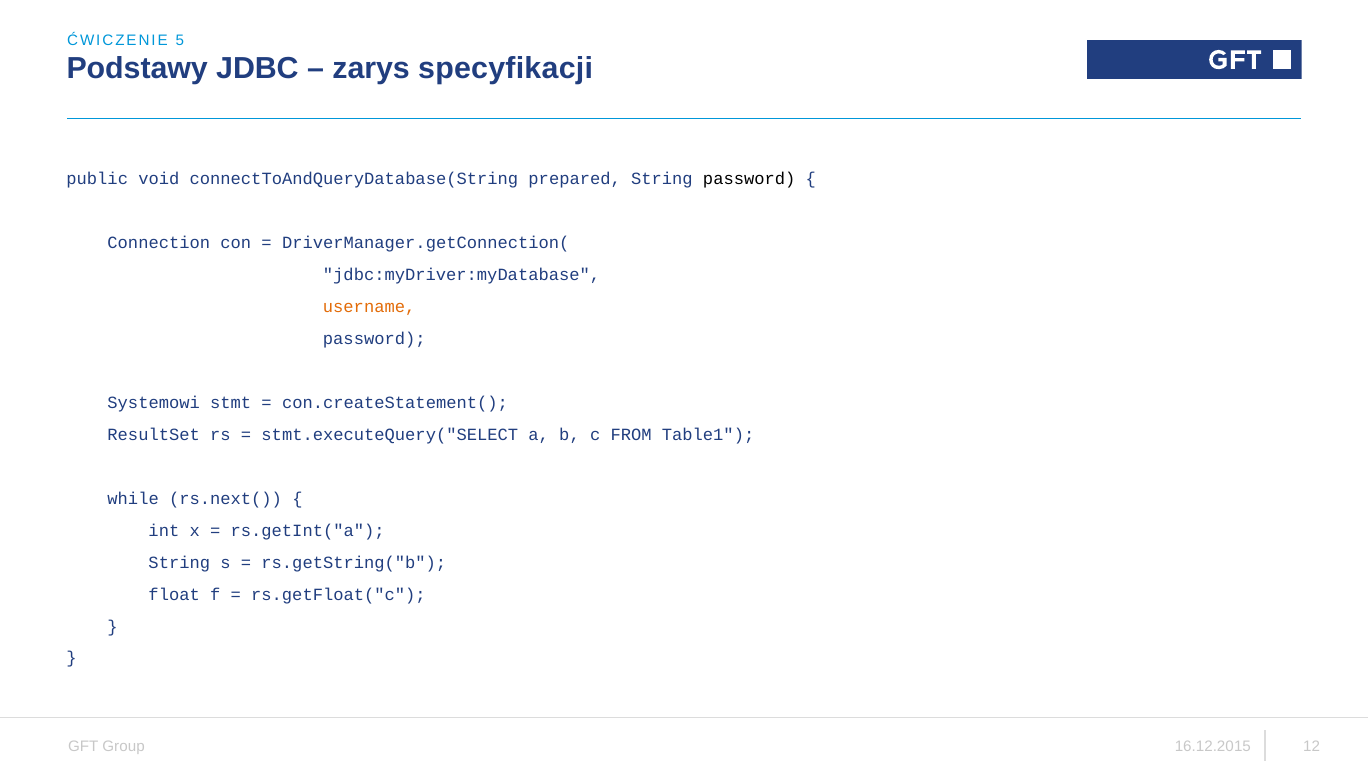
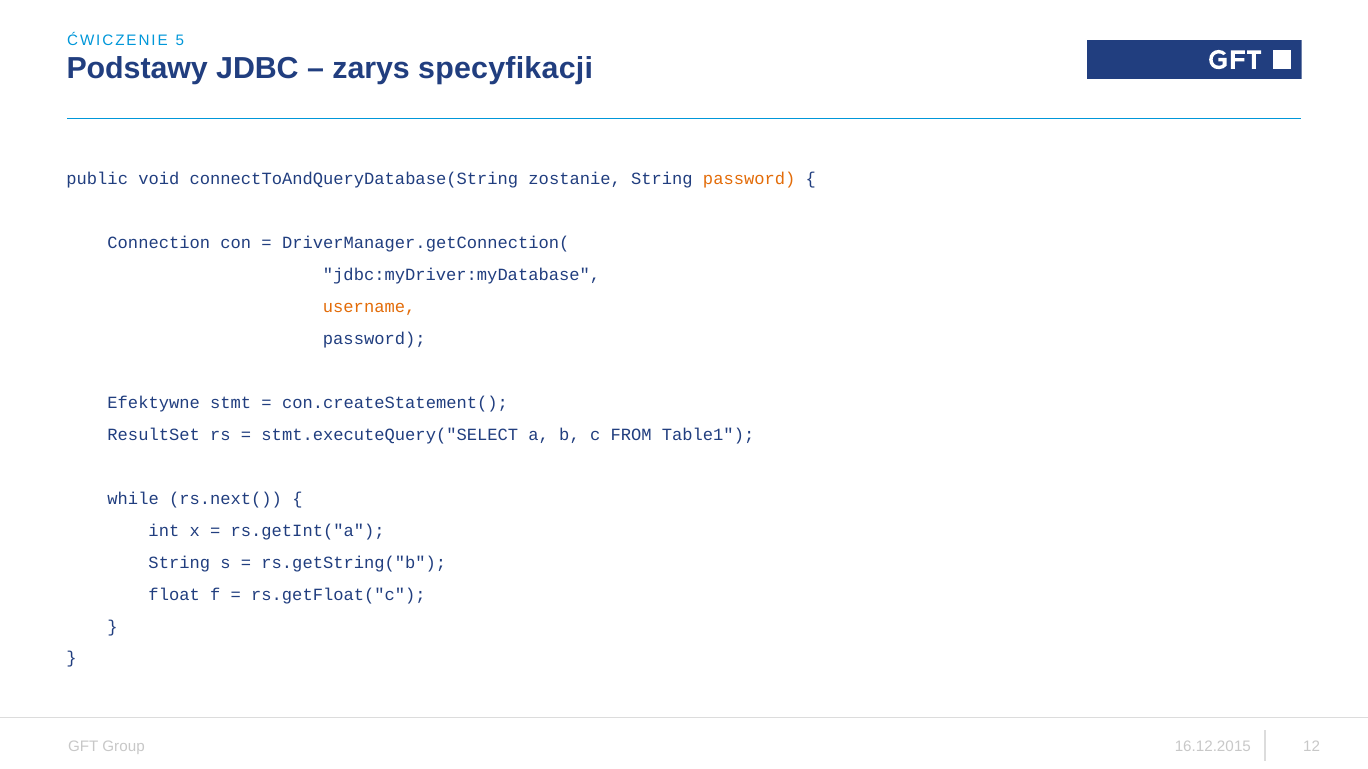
prepared: prepared -> zostanie
password at (749, 179) colour: black -> orange
Systemowi: Systemowi -> Efektywne
